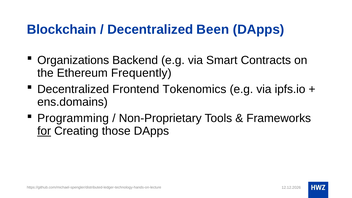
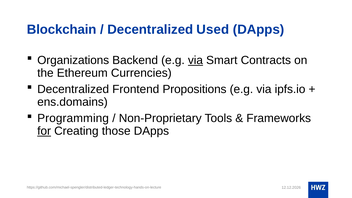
Been: Been -> Used
via at (195, 60) underline: none -> present
Frequently: Frequently -> Currencies
Tokenomics: Tokenomics -> Propositions
